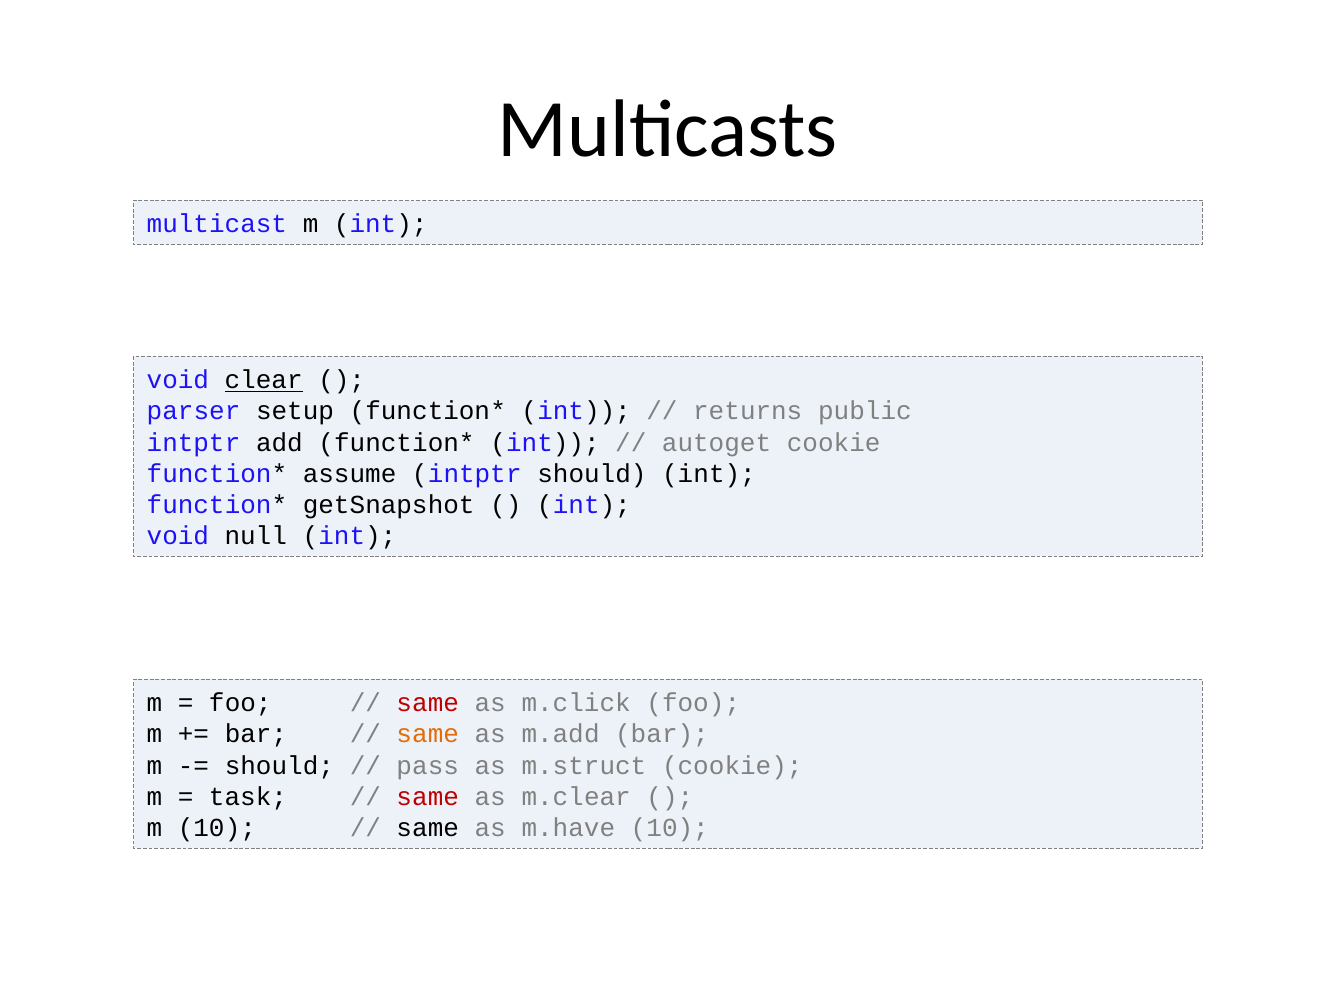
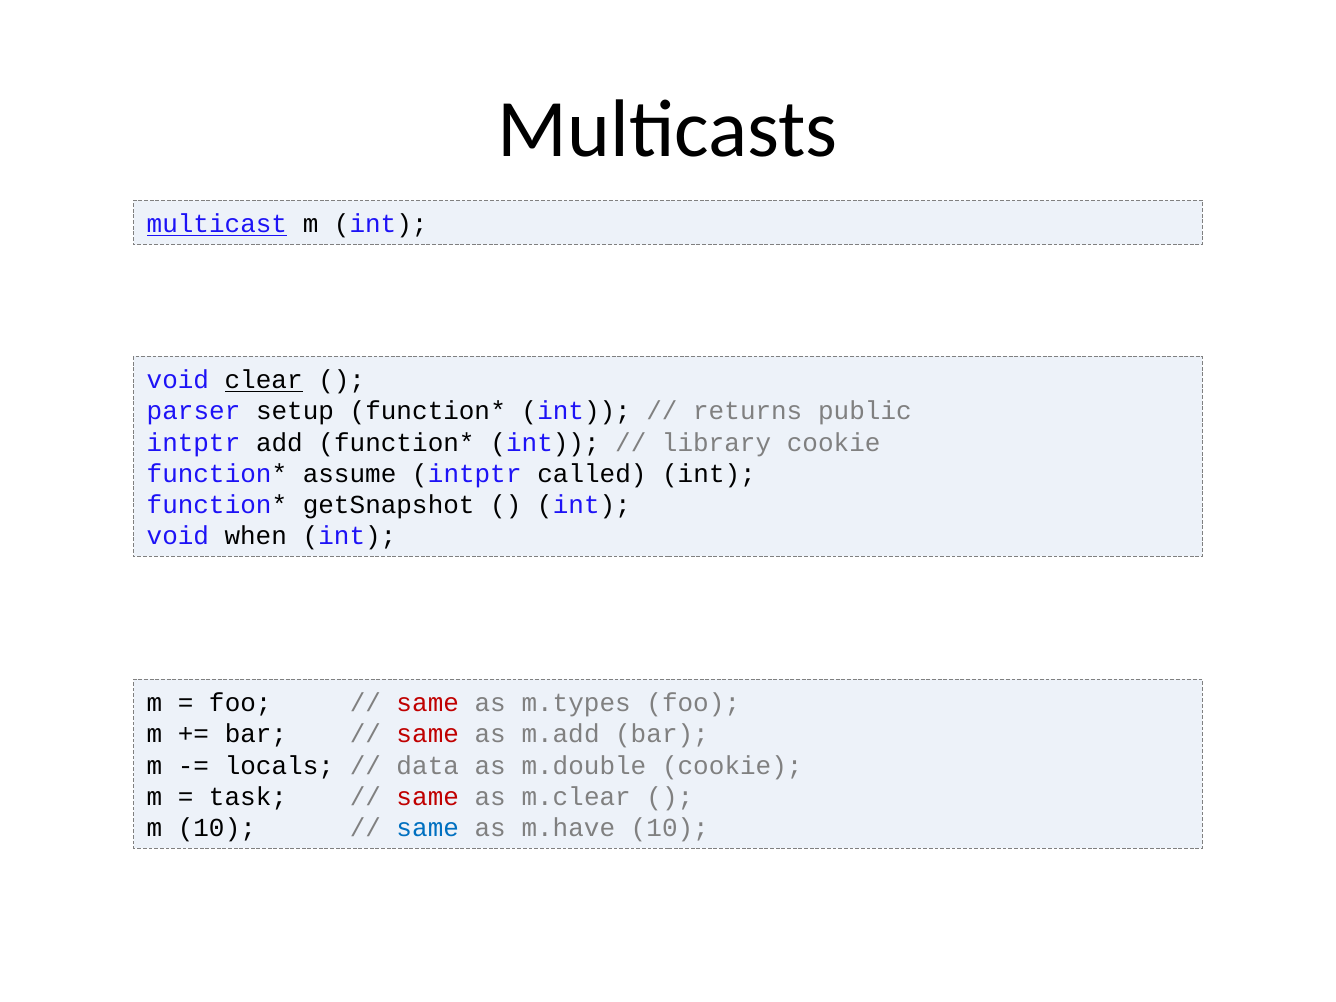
multicast underline: none -> present
autoget: autoget -> library
intptr should: should -> called
null: null -> when
m.click: m.click -> m.types
same at (428, 734) colour: orange -> red
should at (279, 766): should -> locals
pass: pass -> data
m.struct: m.struct -> m.double
same at (428, 828) colour: black -> blue
